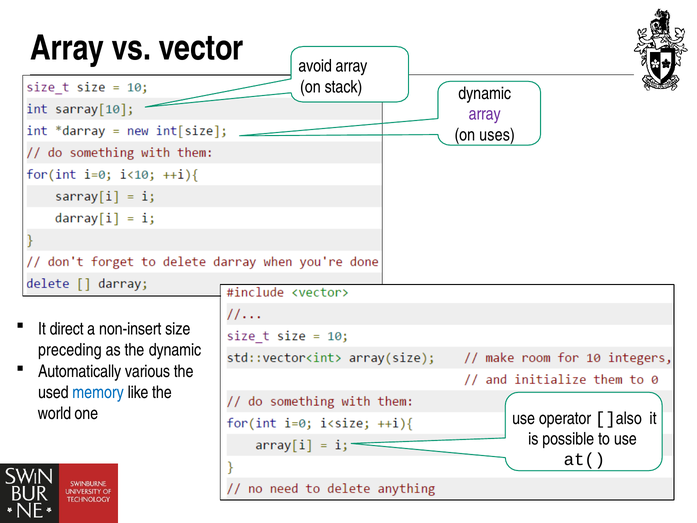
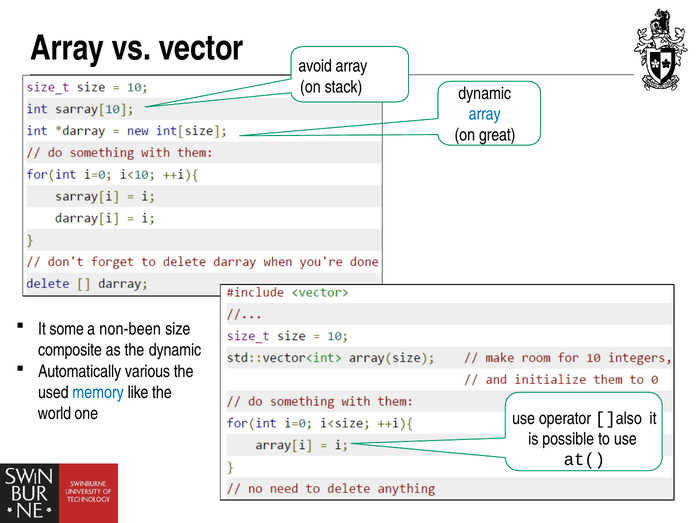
array at (485, 114) colour: purple -> blue
uses: uses -> great
direct: direct -> some
non-insert: non-insert -> non-been
preceding: preceding -> composite
